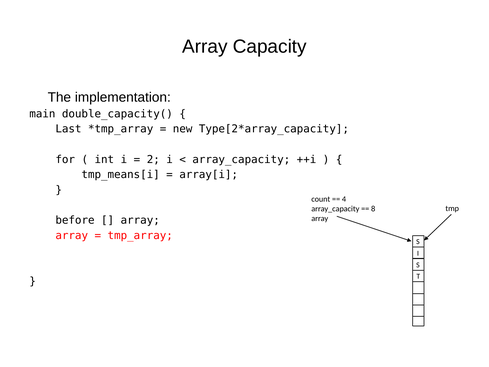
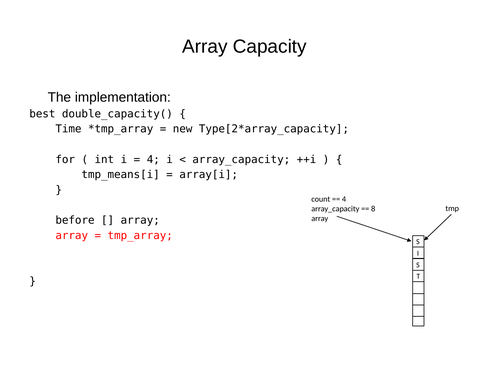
main: main -> best
Last: Last -> Time
2 at (153, 159): 2 -> 4
